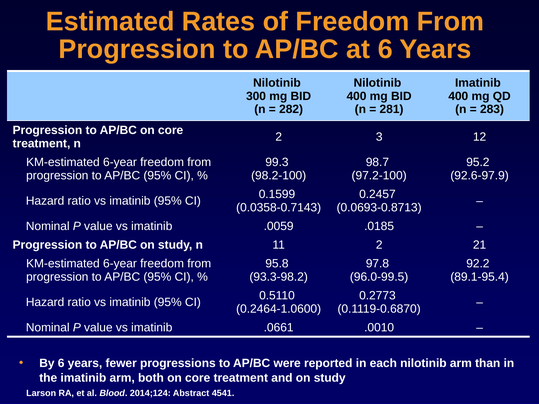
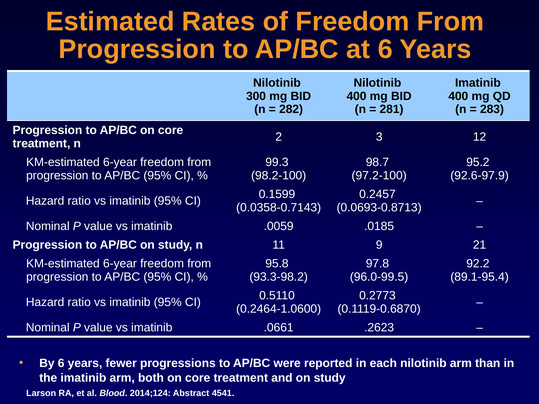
11 2: 2 -> 9
.0010: .0010 -> .2623
